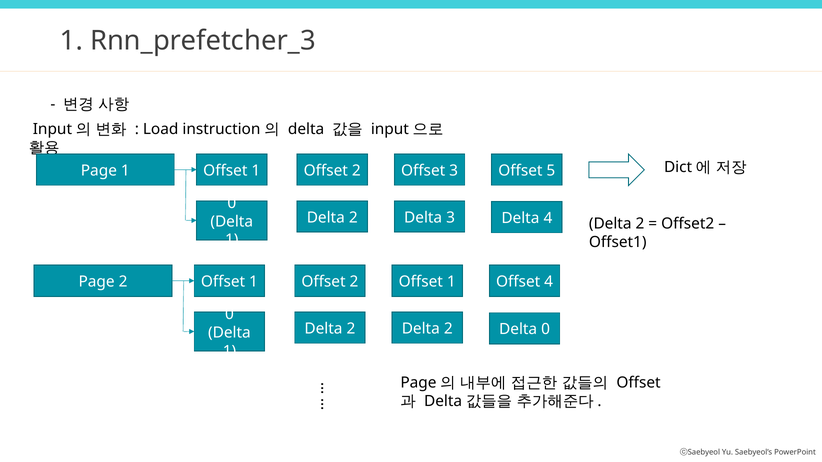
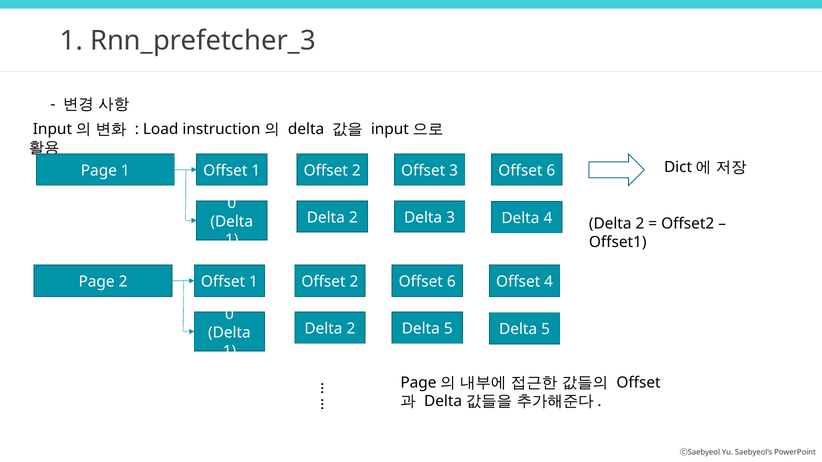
3 Offset 5: 5 -> 6
2 Offset 1: 1 -> 6
2 Delta 2: 2 -> 5
0 at (546, 330): 0 -> 5
